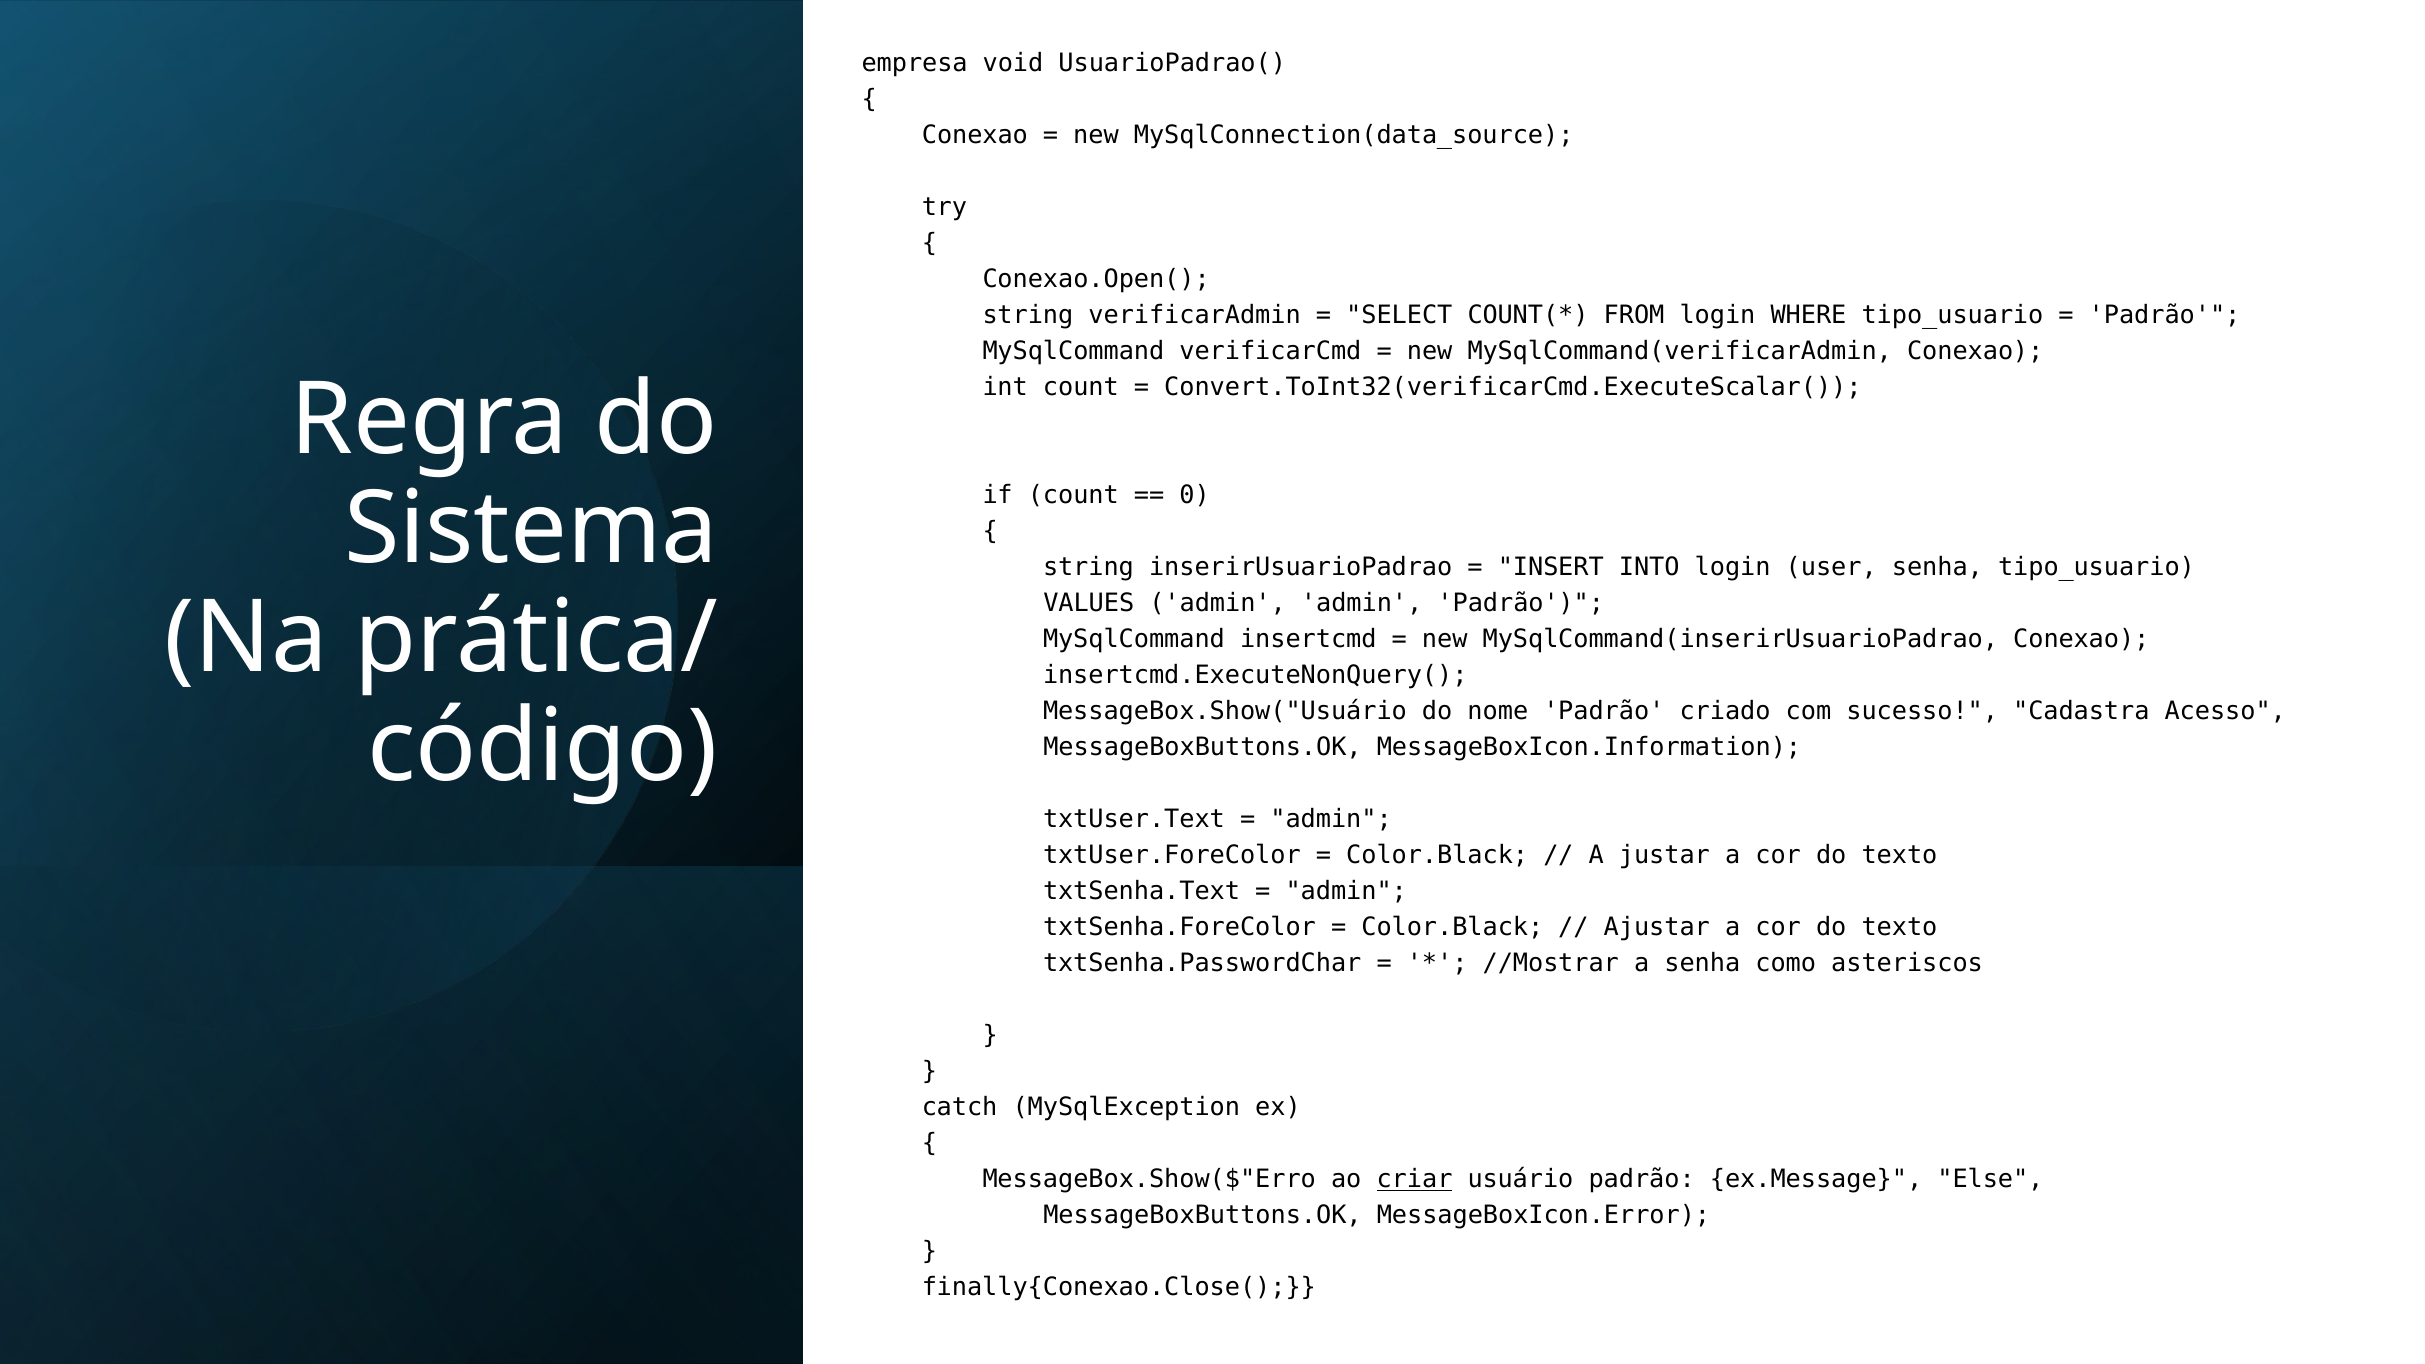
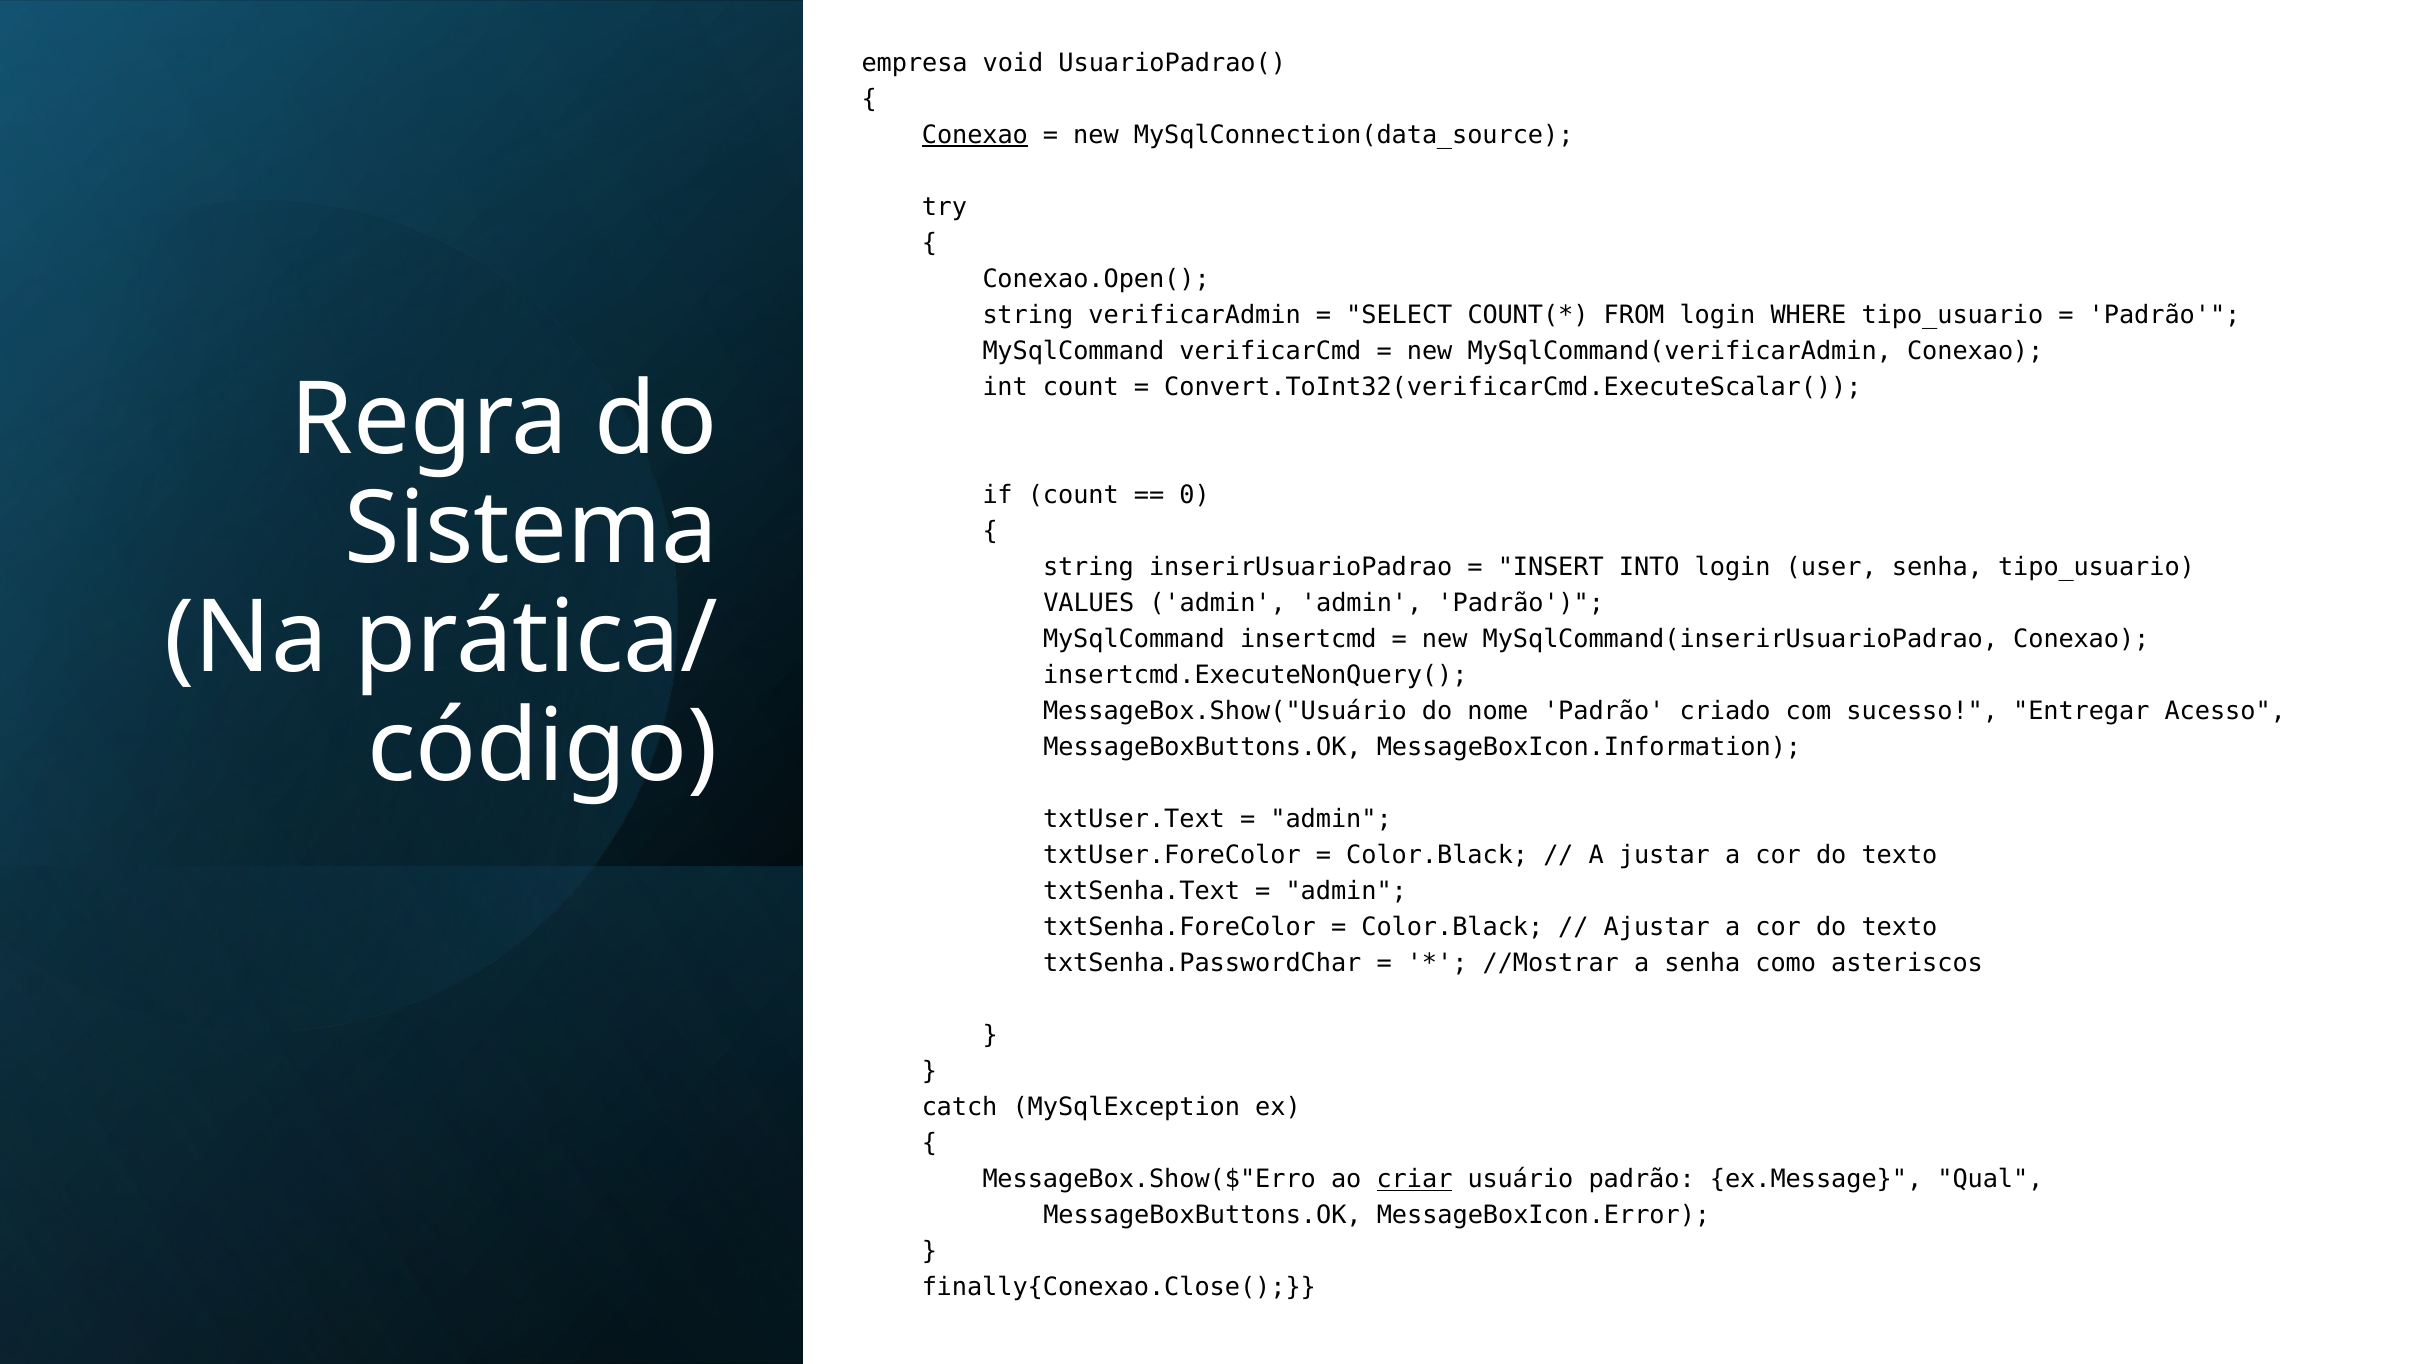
Conexao at (975, 135) underline: none -> present
sucesso Cadastra: Cadastra -> Entregar
Else: Else -> Qual
